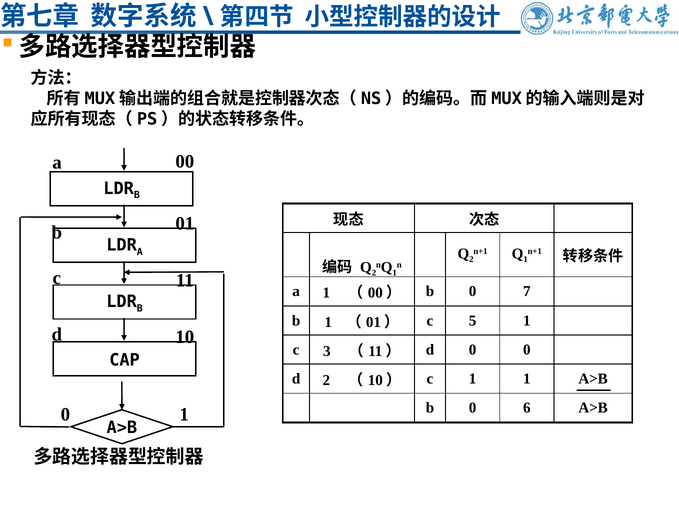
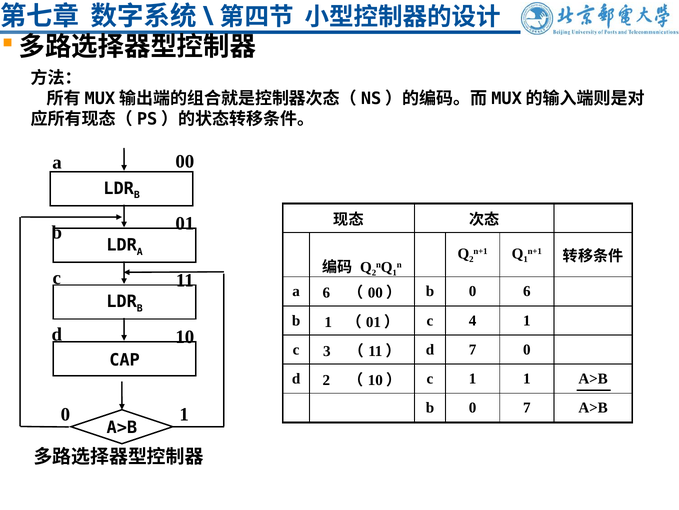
a 1: 1 -> 6
0 7: 7 -> 6
5: 5 -> 4
d 0: 0 -> 7
0 6: 6 -> 7
